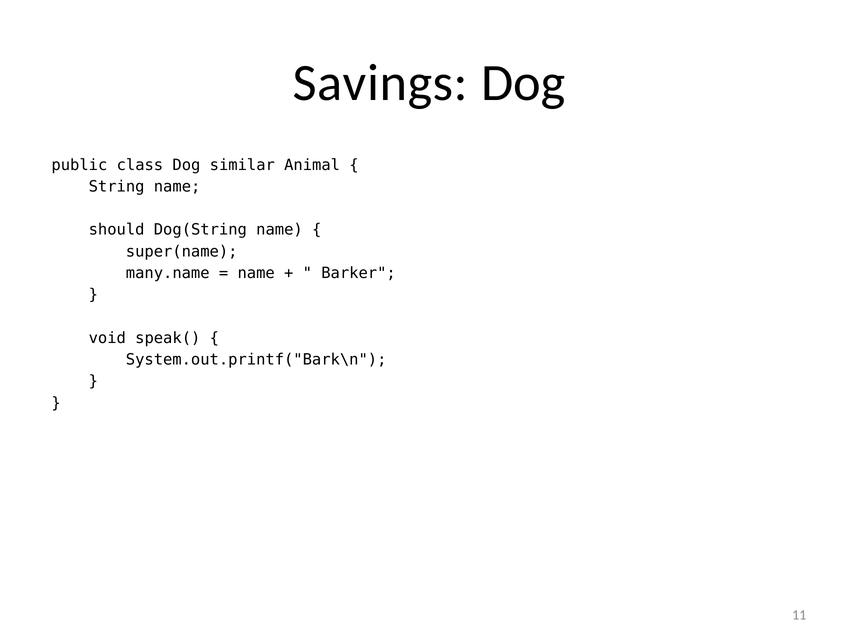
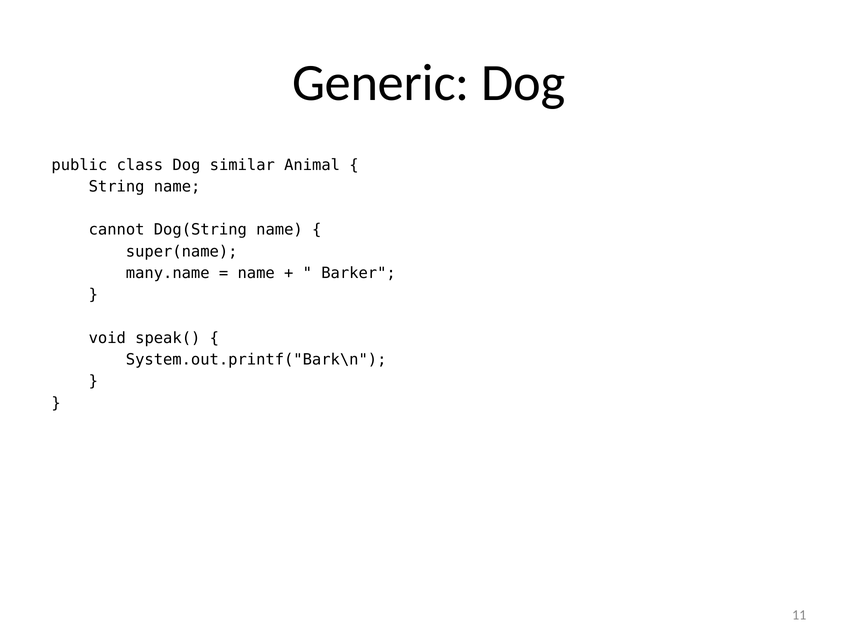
Savings: Savings -> Generic
should: should -> cannot
